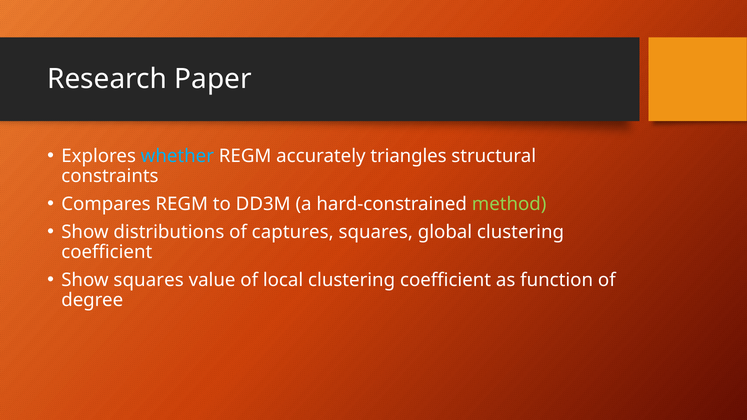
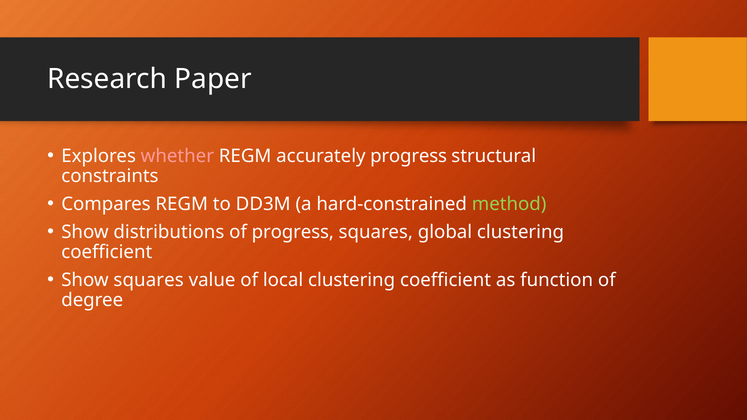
whether colour: light blue -> pink
accurately triangles: triangles -> progress
of captures: captures -> progress
